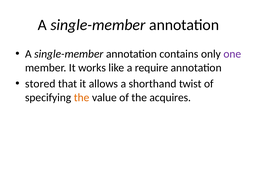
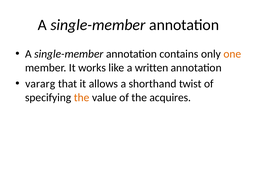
one colour: purple -> orange
require: require -> written
stored: stored -> vararg
